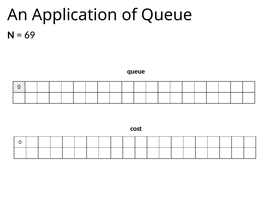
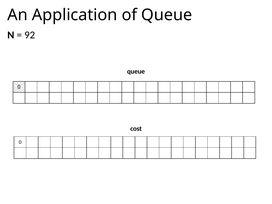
69: 69 -> 92
